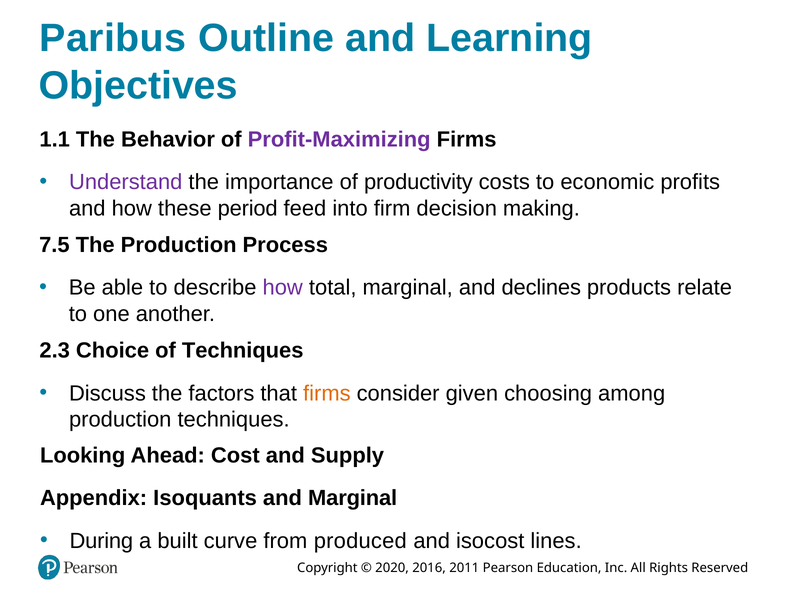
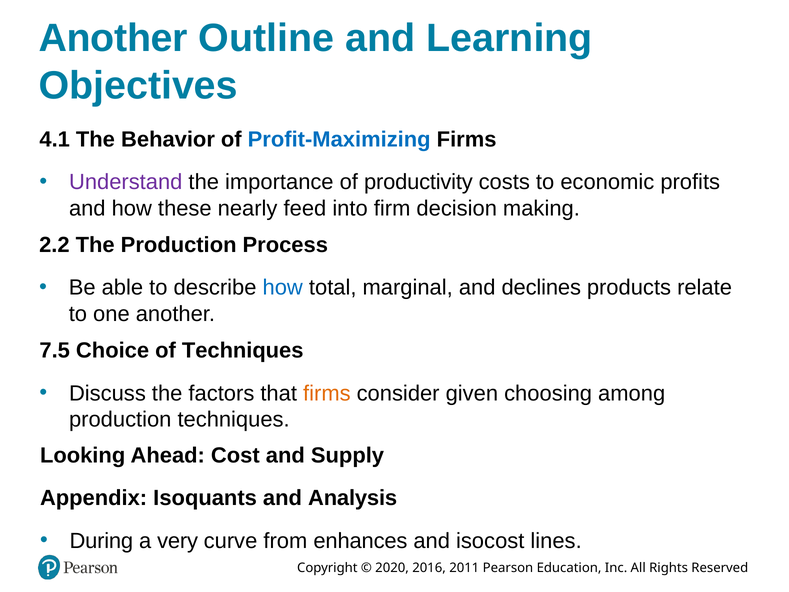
Paribus at (113, 38): Paribus -> Another
1.1: 1.1 -> 4.1
Profit-Maximizing colour: purple -> blue
period: period -> nearly
7.5: 7.5 -> 2.2
how at (283, 288) colour: purple -> blue
2.3: 2.3 -> 7.5
and Marginal: Marginal -> Analysis
built: built -> very
produced: produced -> enhances
